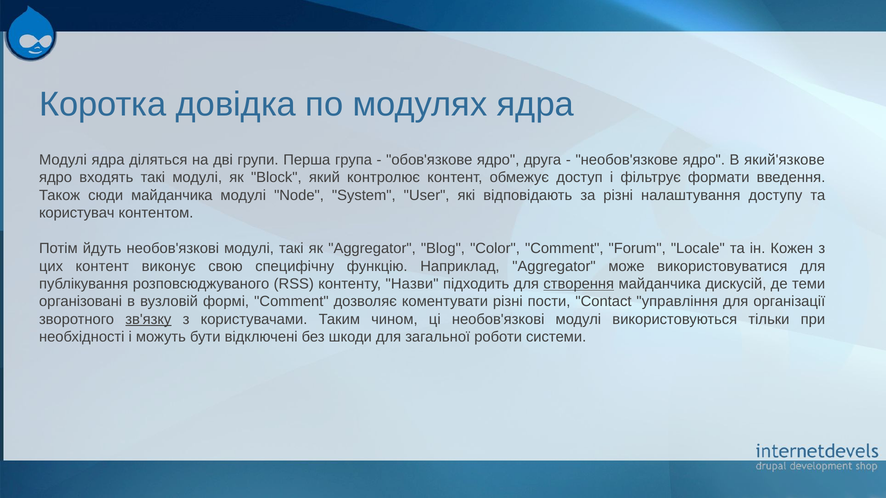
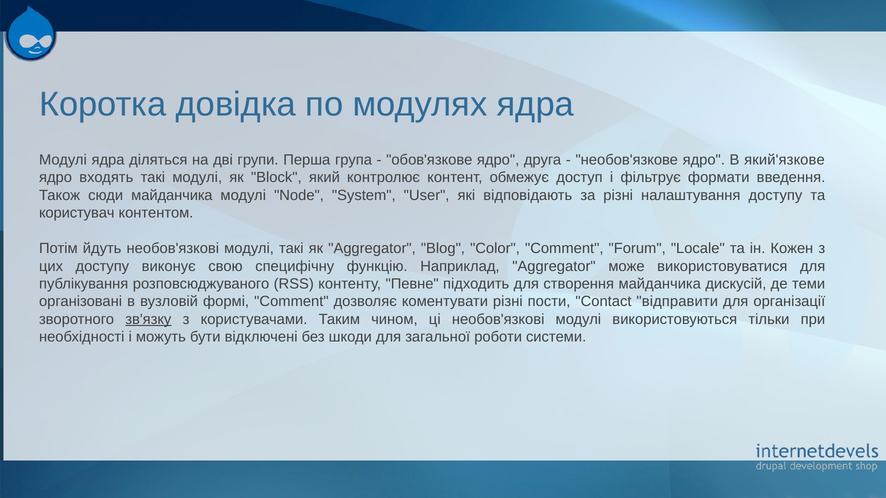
цих контент: контент -> доступу
Назви: Назви -> Певне
створення underline: present -> none
управління: управління -> відправити
